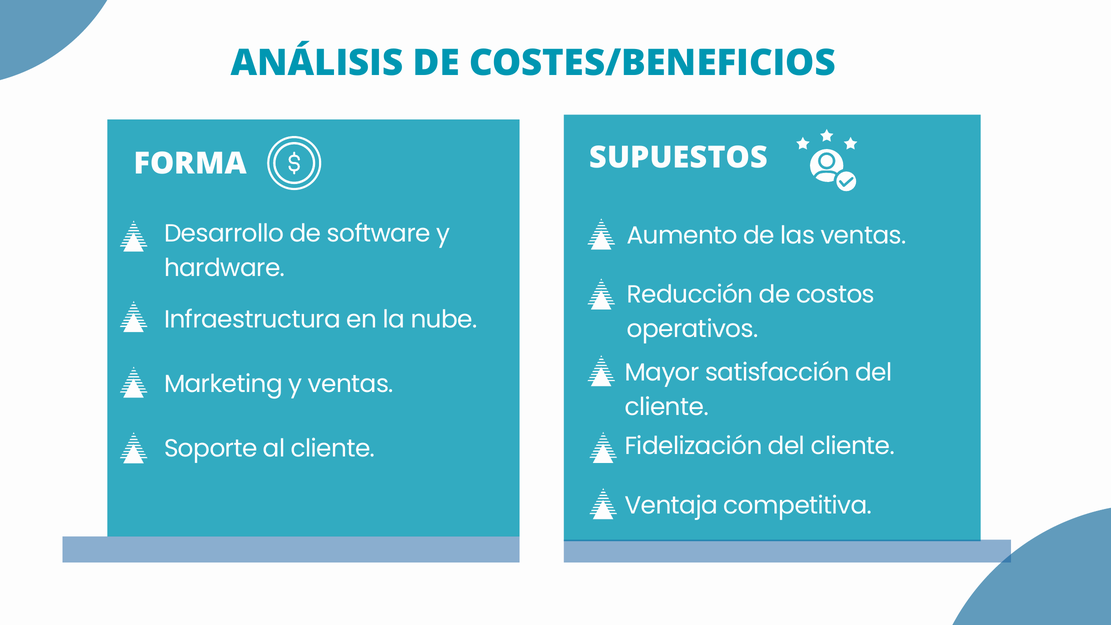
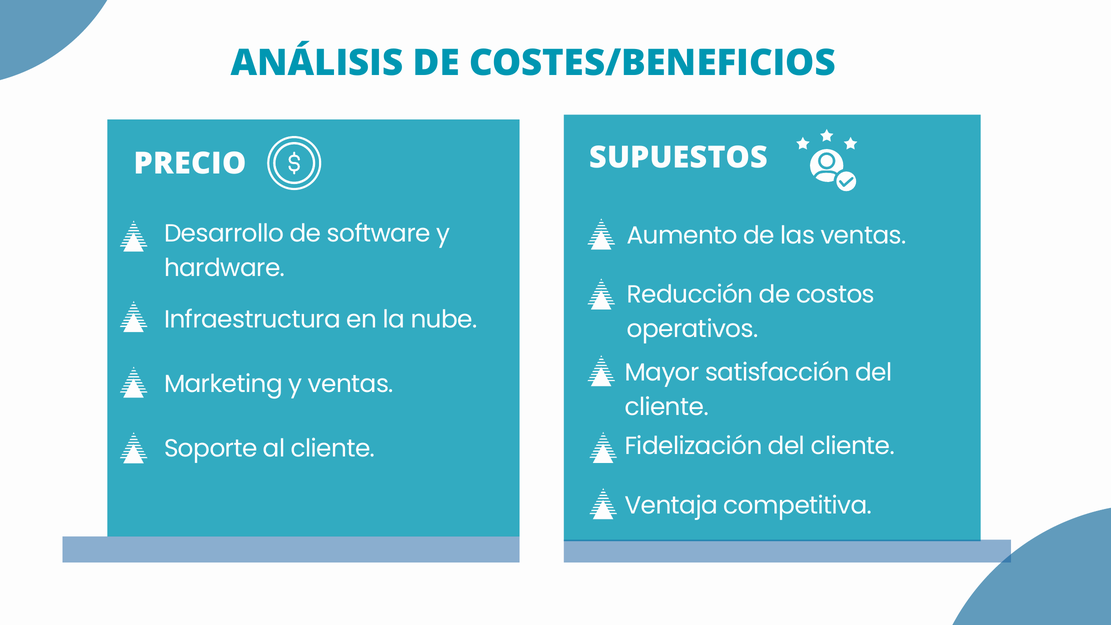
FORMA: FORMA -> PRECIO
